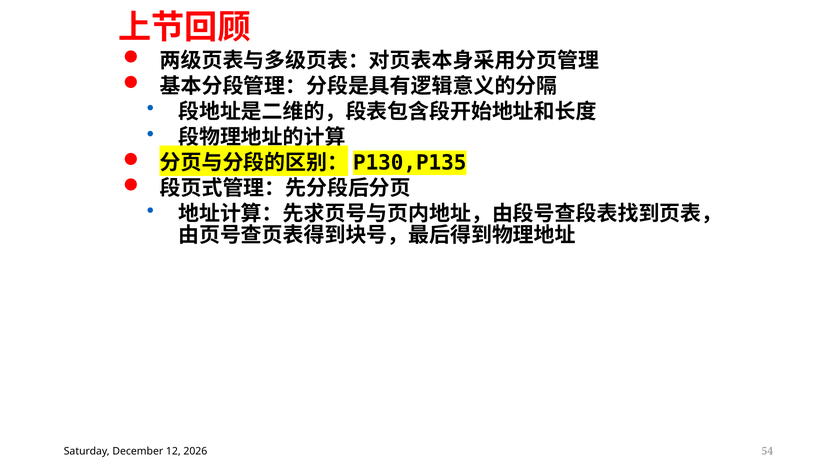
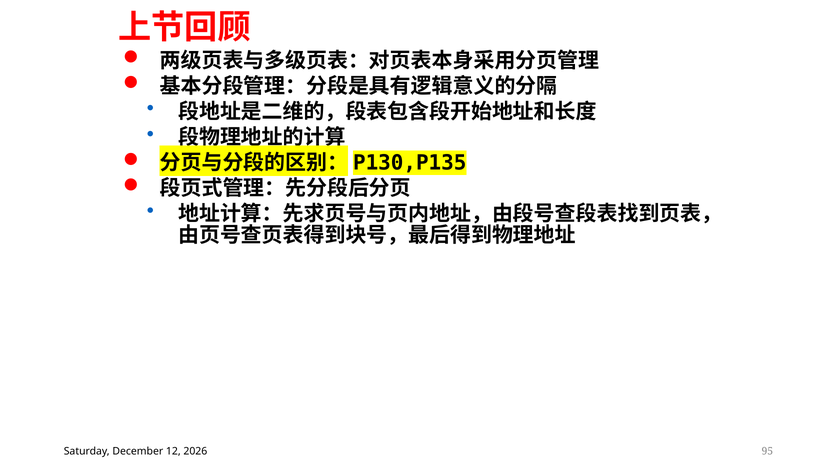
54: 54 -> 95
